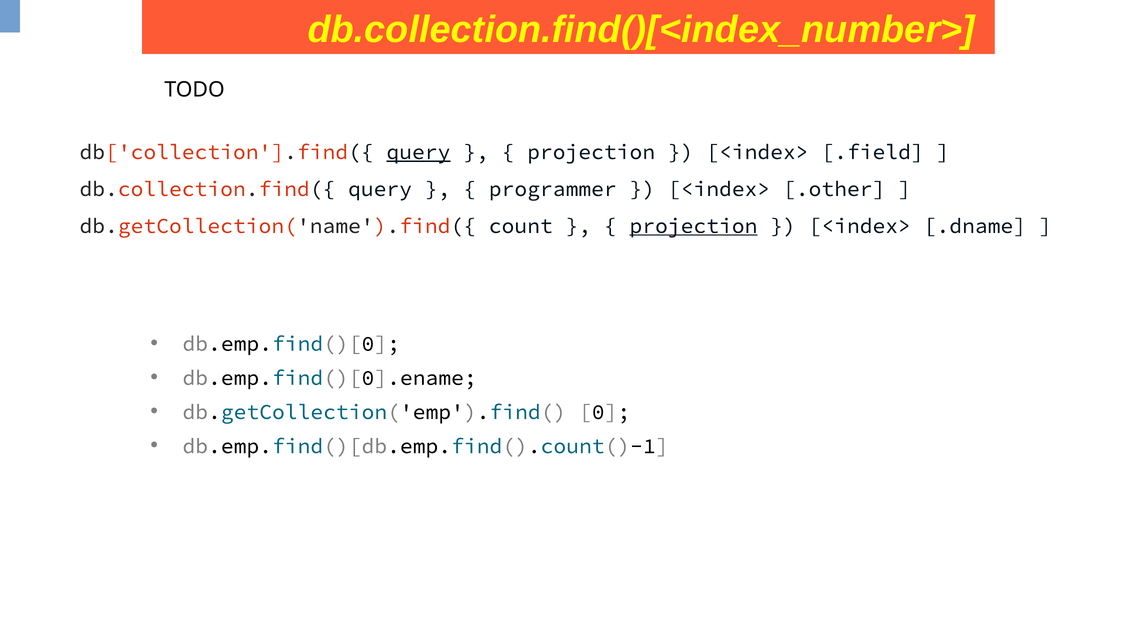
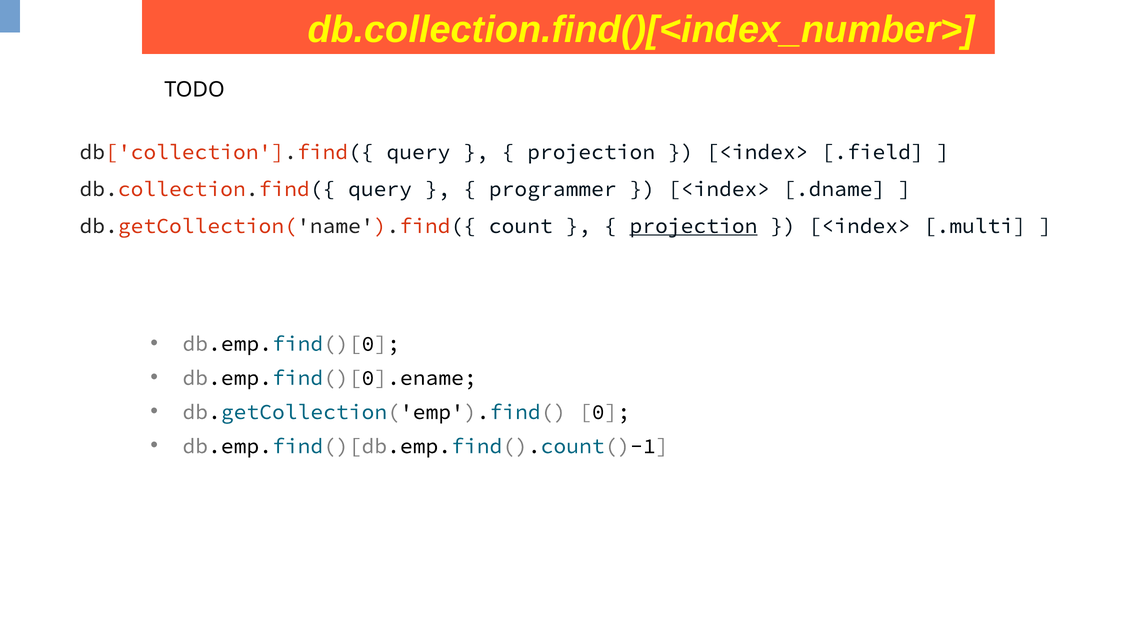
query at (418, 152) underline: present -> none
.other: .other -> .dname
.dname: .dname -> .multi
